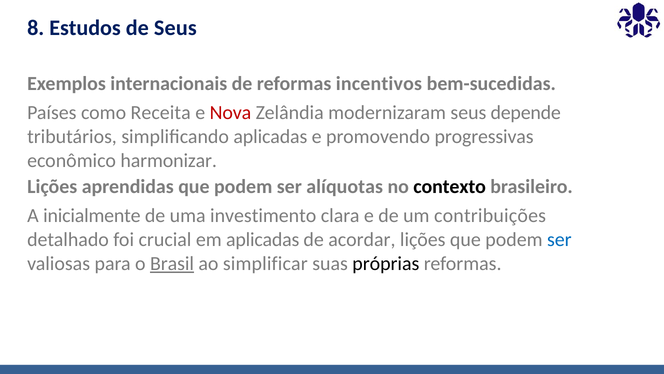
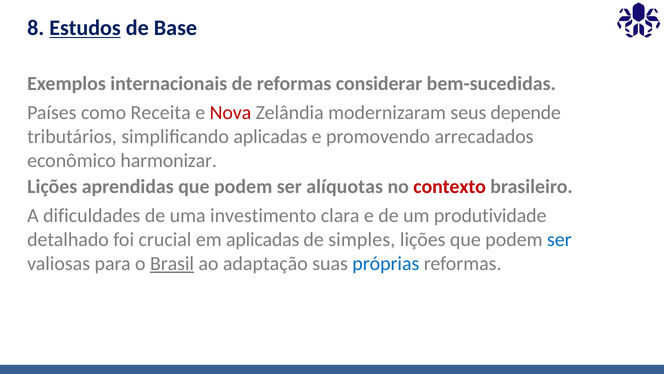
Estudos underline: none -> present
de Seus: Seus -> Base
incentivos: incentivos -> considerar
progressivas: progressivas -> arrecadados
contexto colour: black -> red
inicialmente: inicialmente -> dificuldades
contribuições: contribuições -> produtividade
acordar: acordar -> simples
simplificar: simplificar -> adaptação
próprias colour: black -> blue
